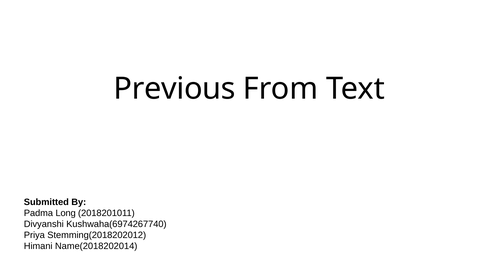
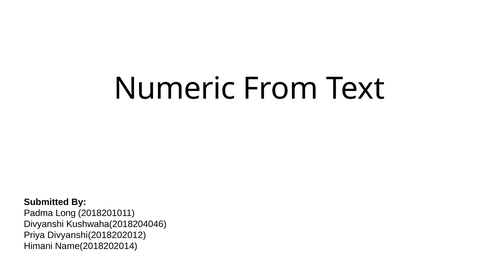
Previous: Previous -> Numeric
Kushwaha(6974267740: Kushwaha(6974267740 -> Kushwaha(2018204046
Stemming(2018202012: Stemming(2018202012 -> Divyanshi(2018202012
